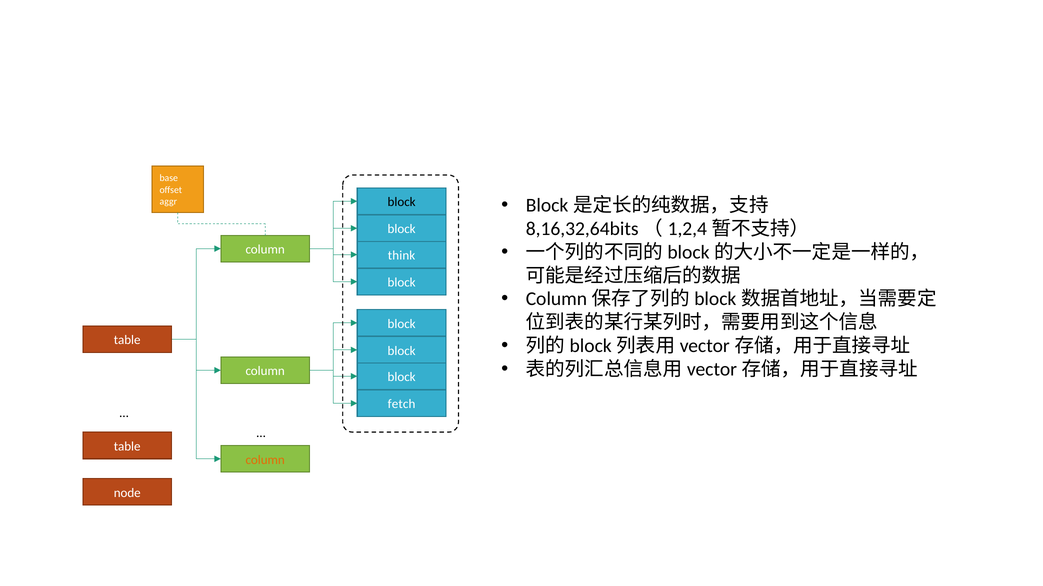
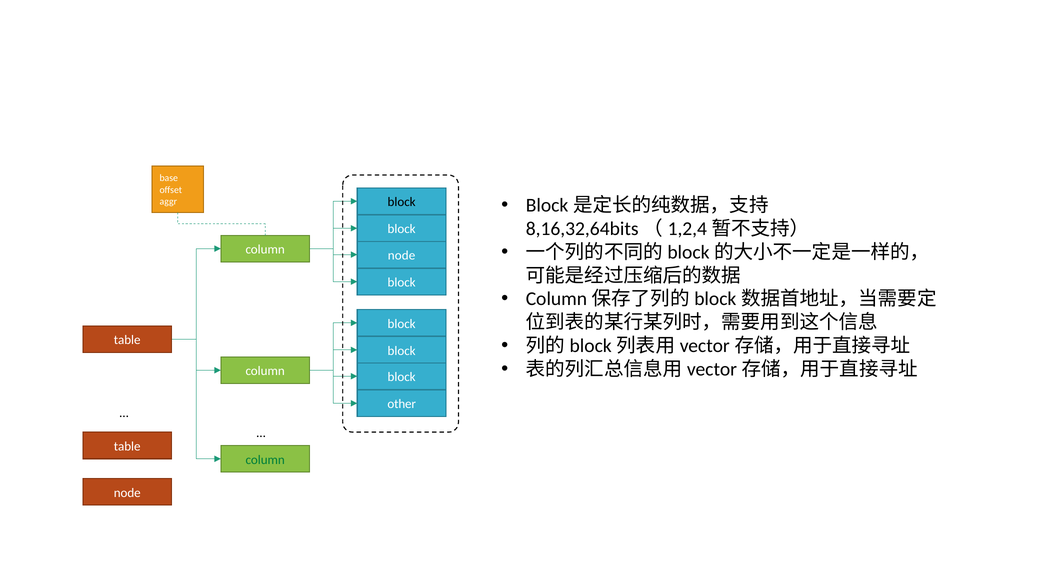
think at (402, 256): think -> node
fetch: fetch -> other
column at (265, 460) colour: orange -> green
